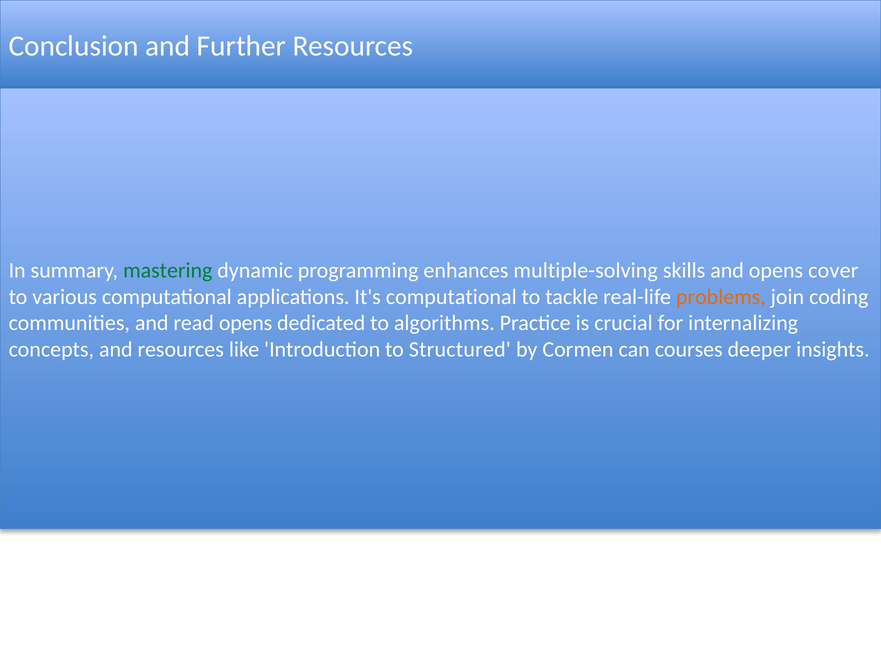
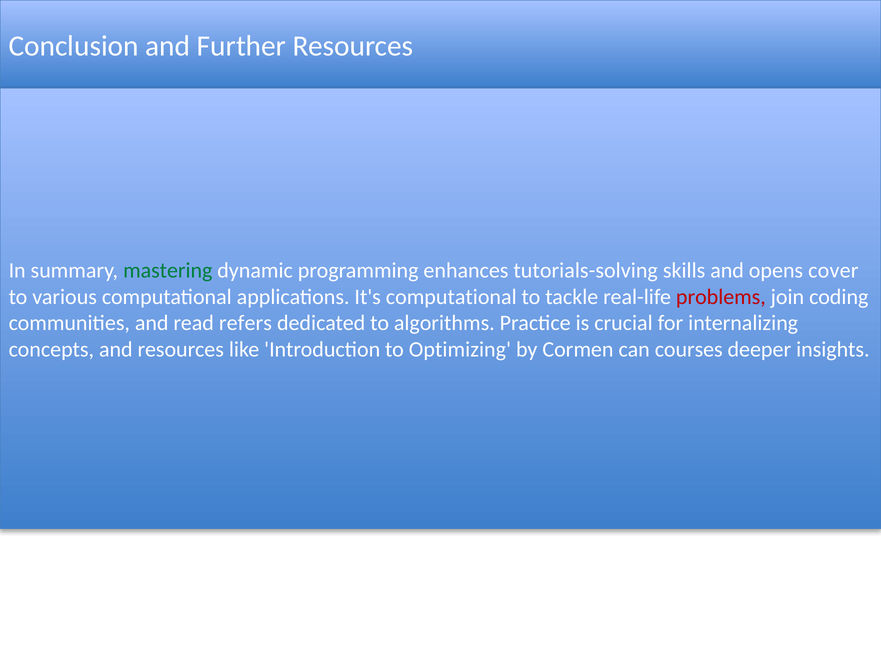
multiple-solving: multiple-solving -> tutorials-solving
problems colour: orange -> red
read opens: opens -> refers
Structured: Structured -> Optimizing
